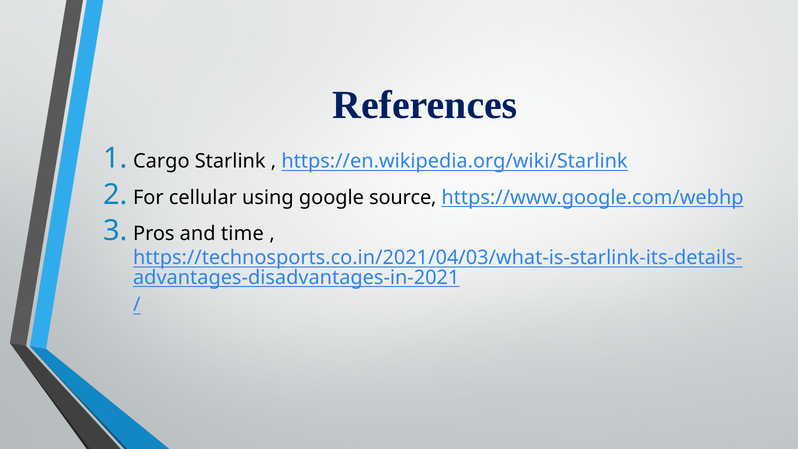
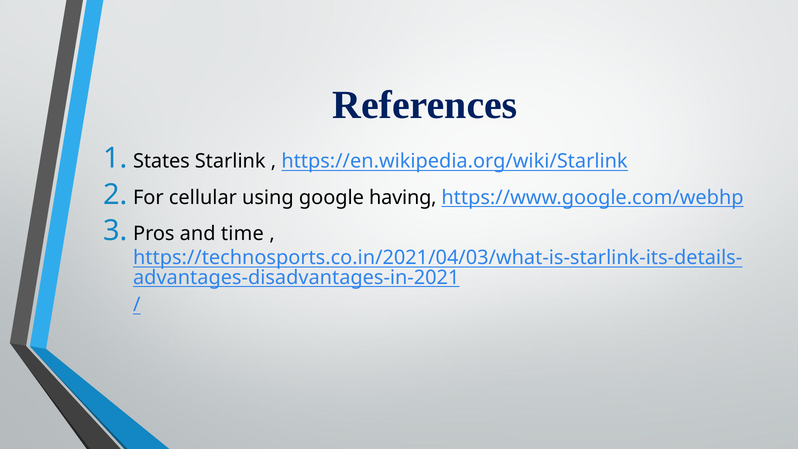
Cargo: Cargo -> States
source: source -> having
